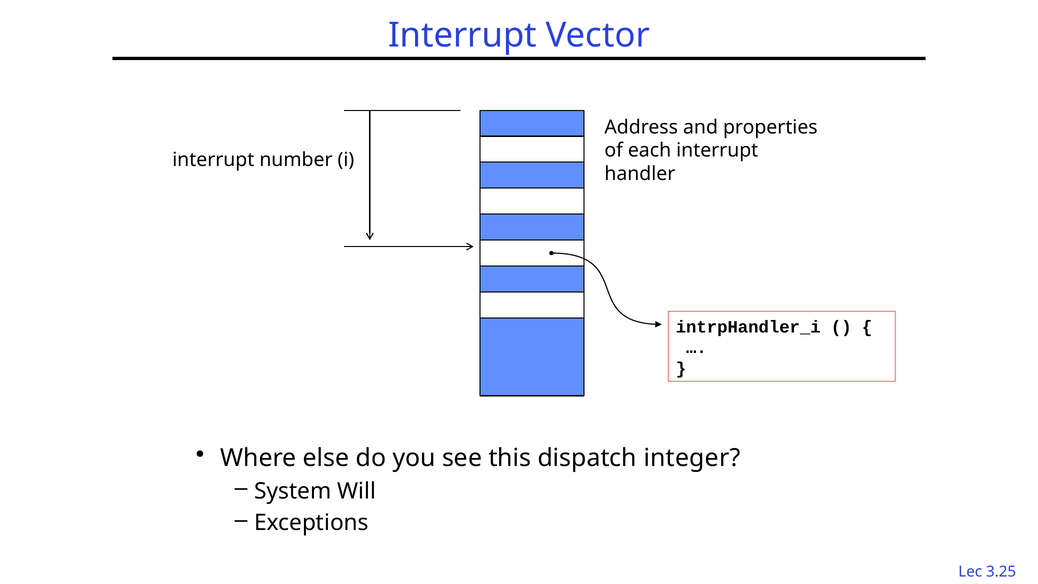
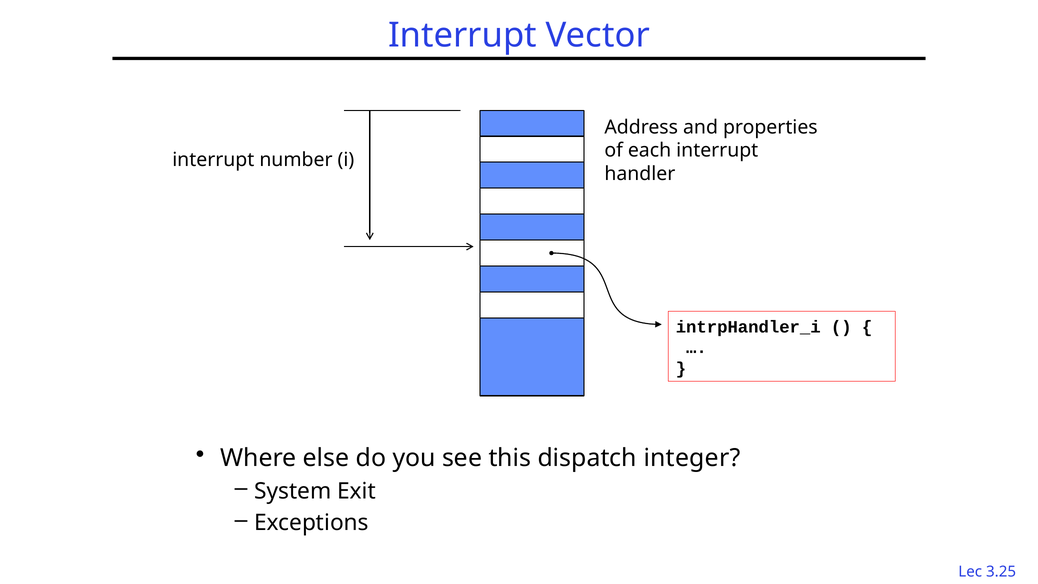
Will: Will -> Exit
